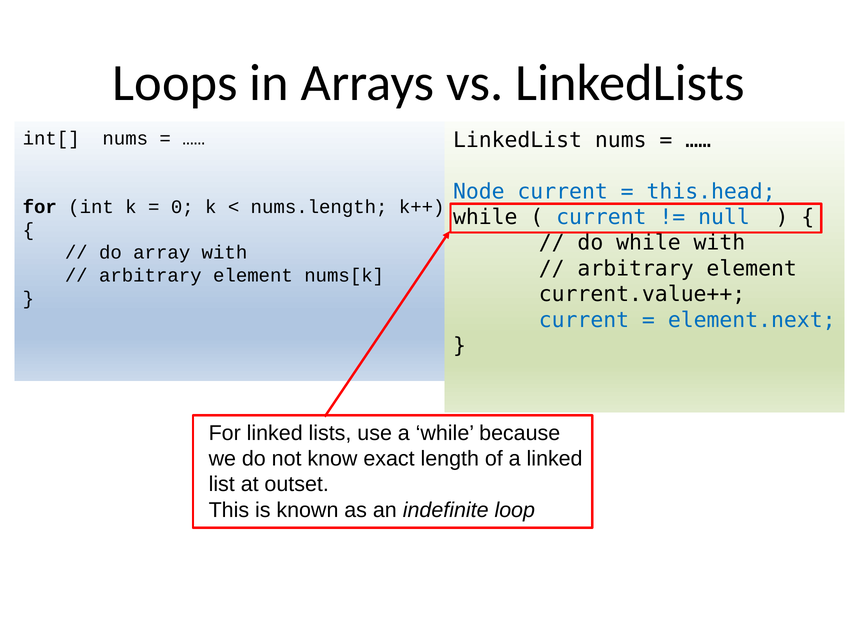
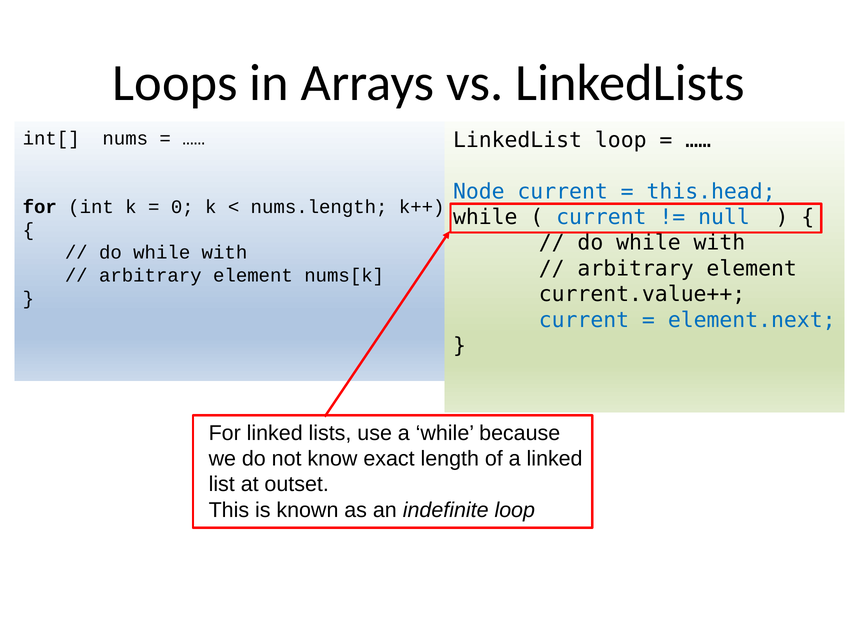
LinkedList nums: nums -> loop
array at (162, 253): array -> while
